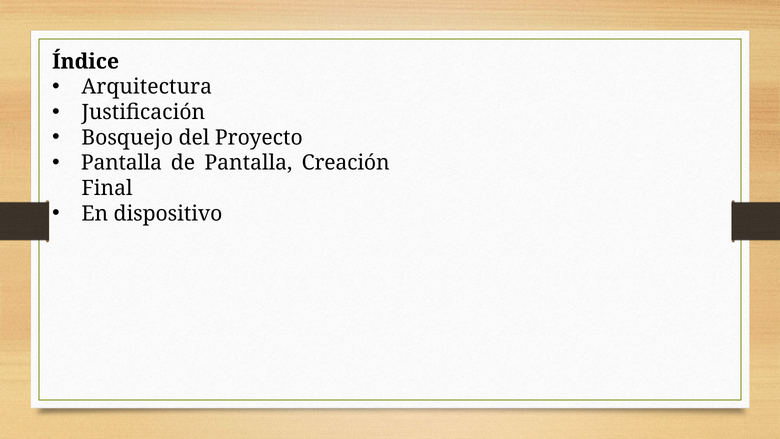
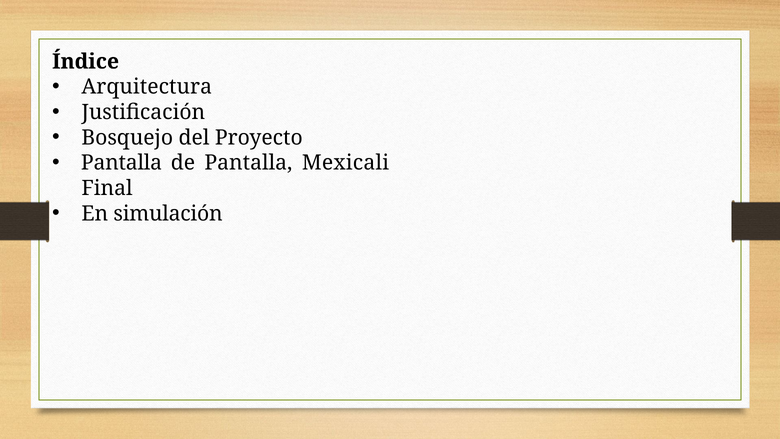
Creación: Creación -> Mexicali
dispositivo: dispositivo -> simulación
